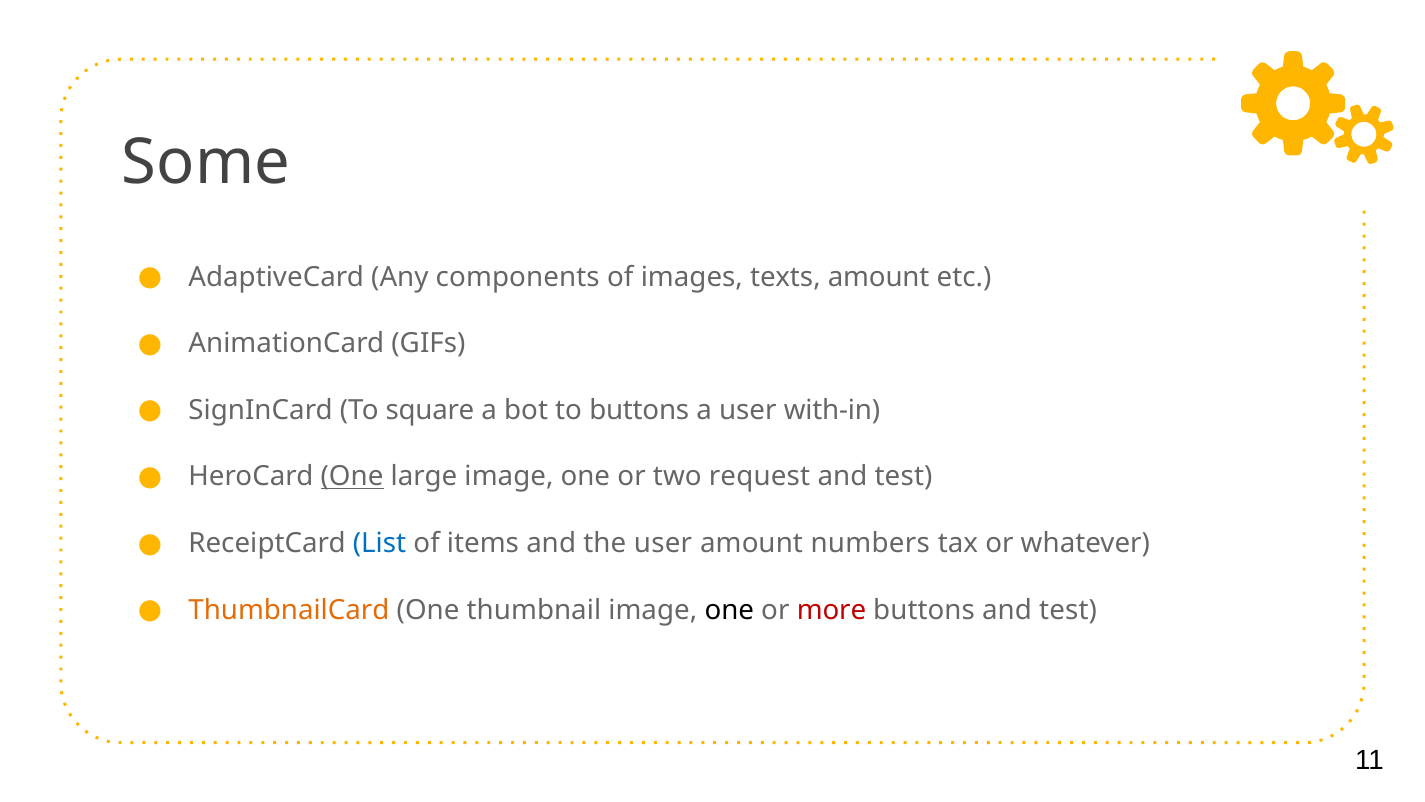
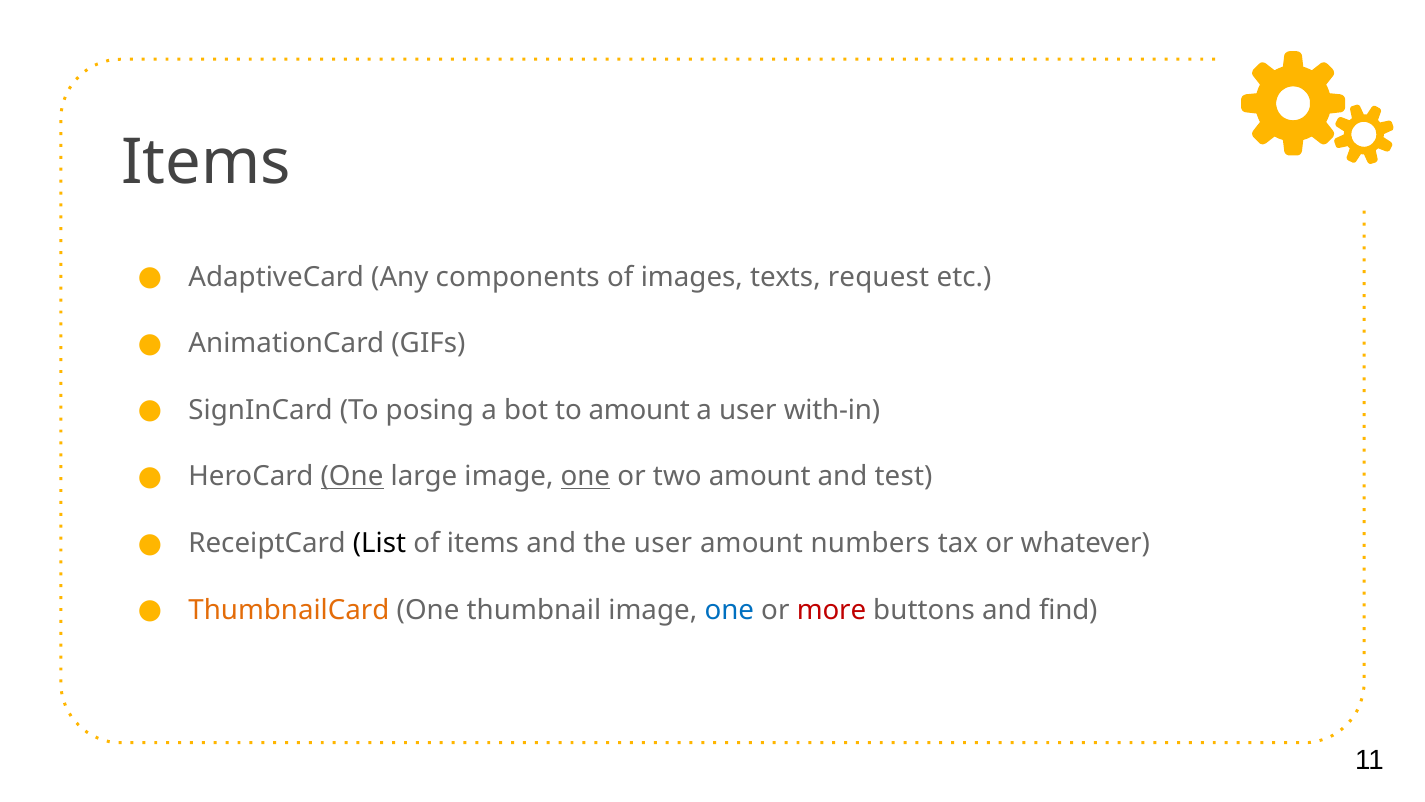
Some at (206, 163): Some -> Items
texts amount: amount -> request
square: square -> posing
to buttons: buttons -> amount
one at (585, 476) underline: none -> present
two request: request -> amount
List colour: blue -> black
one at (729, 610) colour: black -> blue
buttons and test: test -> find
